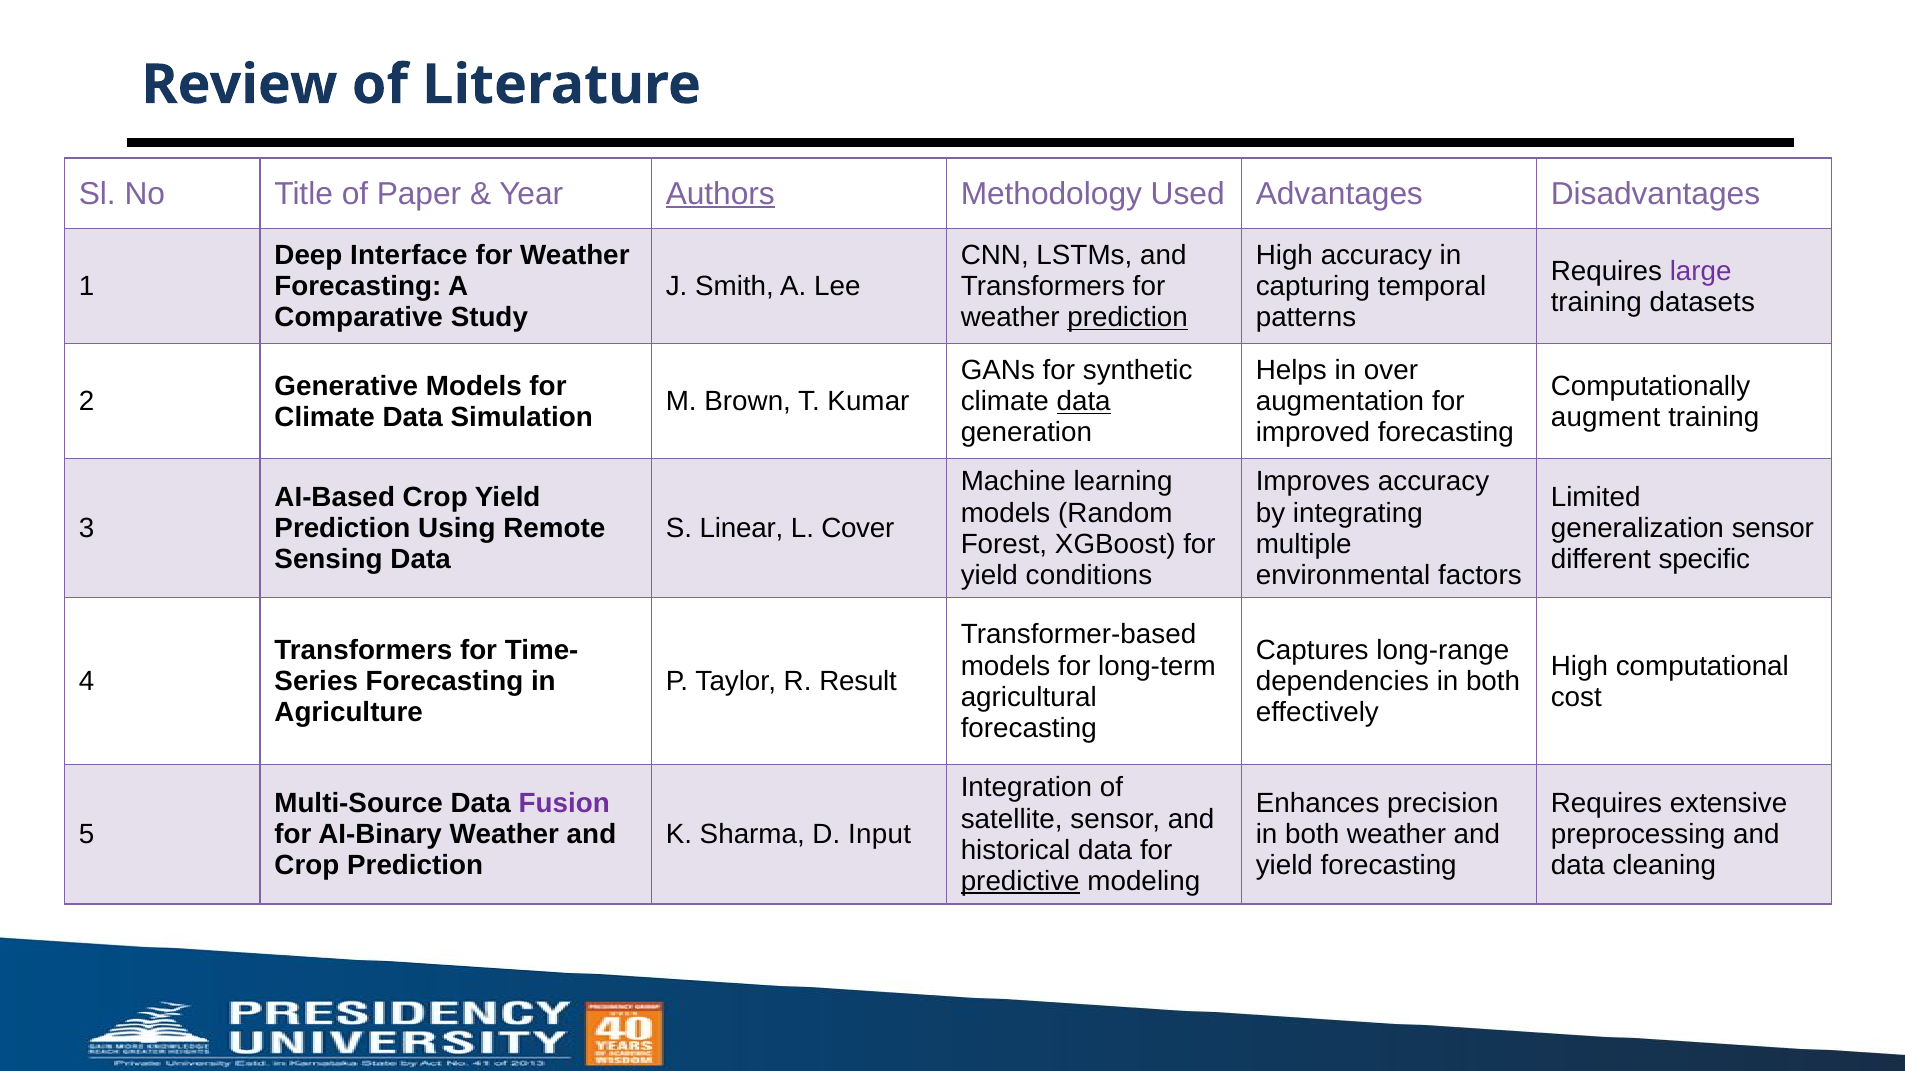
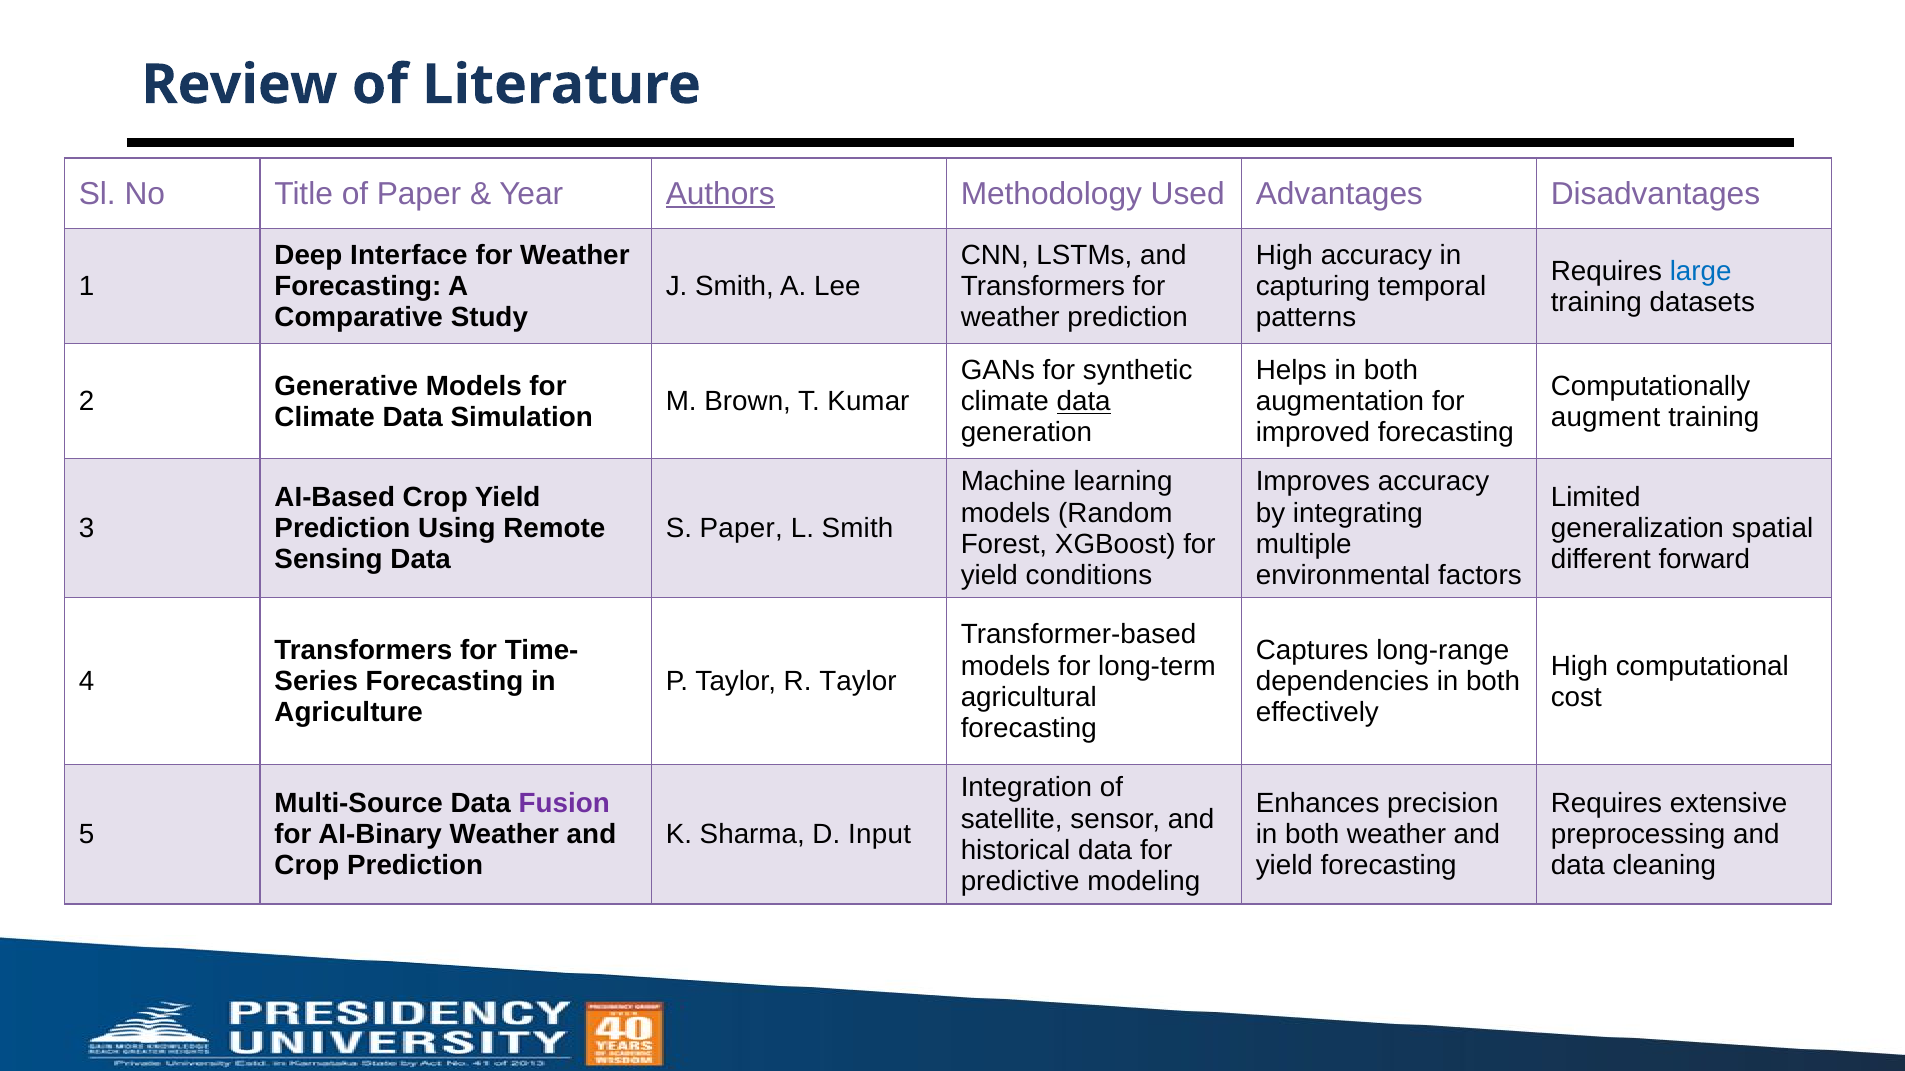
large colour: purple -> blue
prediction at (1128, 318) underline: present -> none
Helps in over: over -> both
S Linear: Linear -> Paper
L Cover: Cover -> Smith
generalization sensor: sensor -> spatial
specific: specific -> forward
R Result: Result -> Taylor
predictive underline: present -> none
